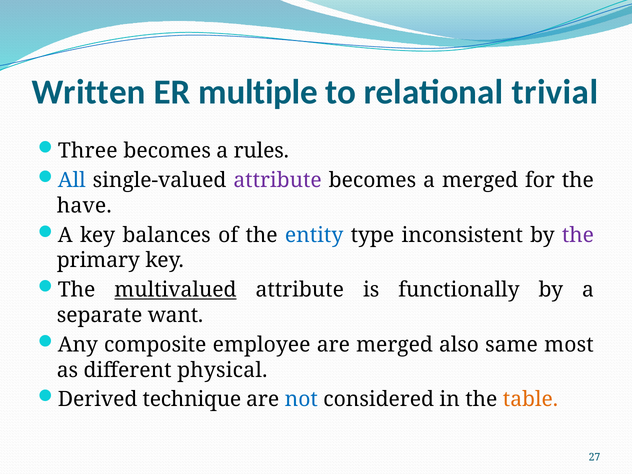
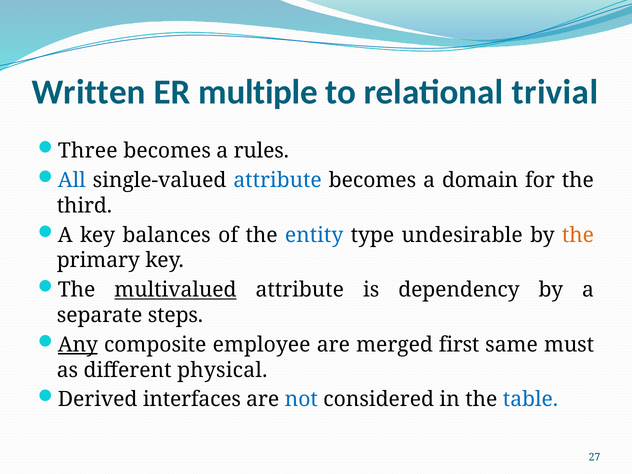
attribute at (278, 180) colour: purple -> blue
a merged: merged -> domain
have: have -> third
inconsistent: inconsistent -> undesirable
the at (578, 235) colour: purple -> orange
functionally: functionally -> dependency
want: want -> steps
Any underline: none -> present
also: also -> first
most: most -> must
technique: technique -> interfaces
table colour: orange -> blue
